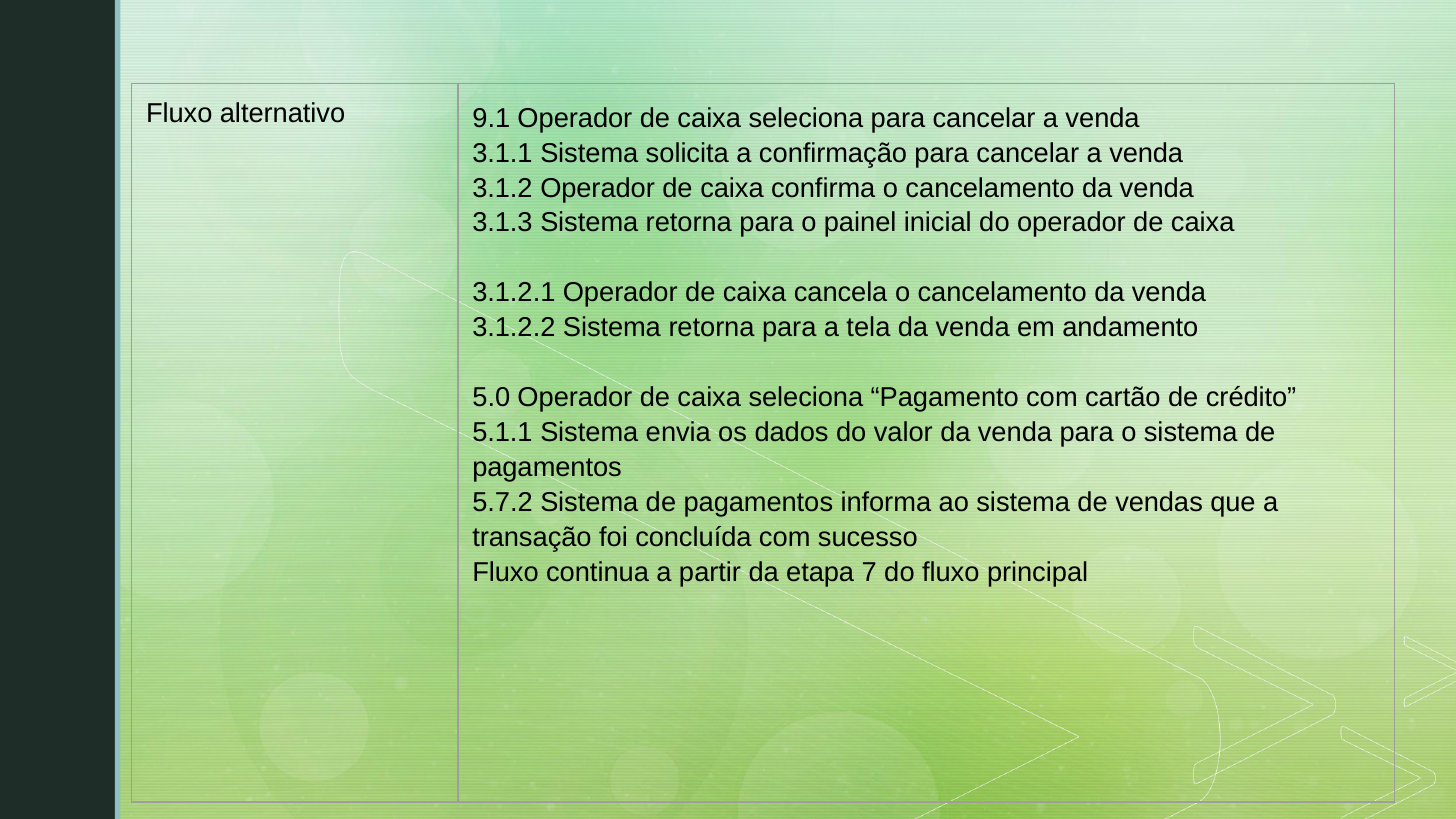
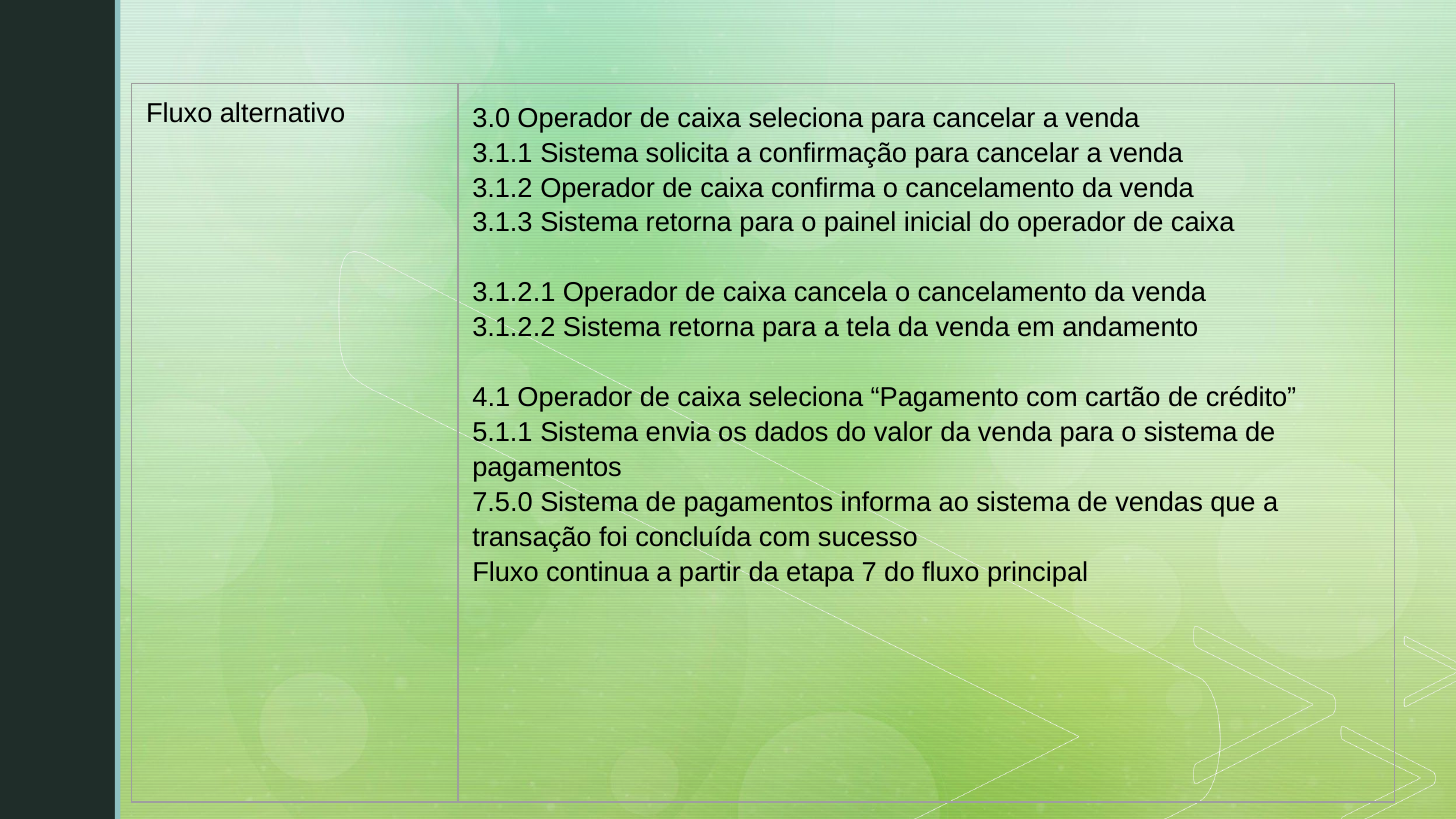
9.1: 9.1 -> 3.0
5.0: 5.0 -> 4.1
5.7.2: 5.7.2 -> 7.5.0
